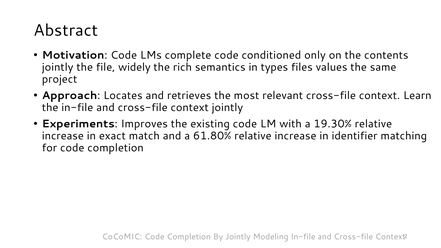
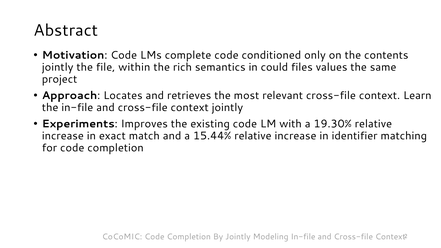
widely: widely -> within
types: types -> could
61.80%: 61.80% -> 15.44%
